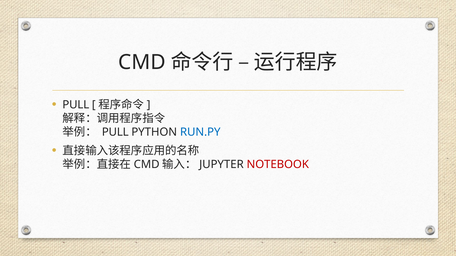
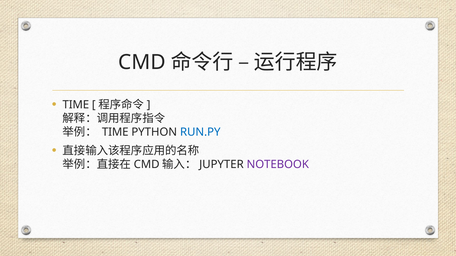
PULL at (76, 105): PULL -> TIME
PULL at (115, 132): PULL -> TIME
NOTEBOOK colour: red -> purple
